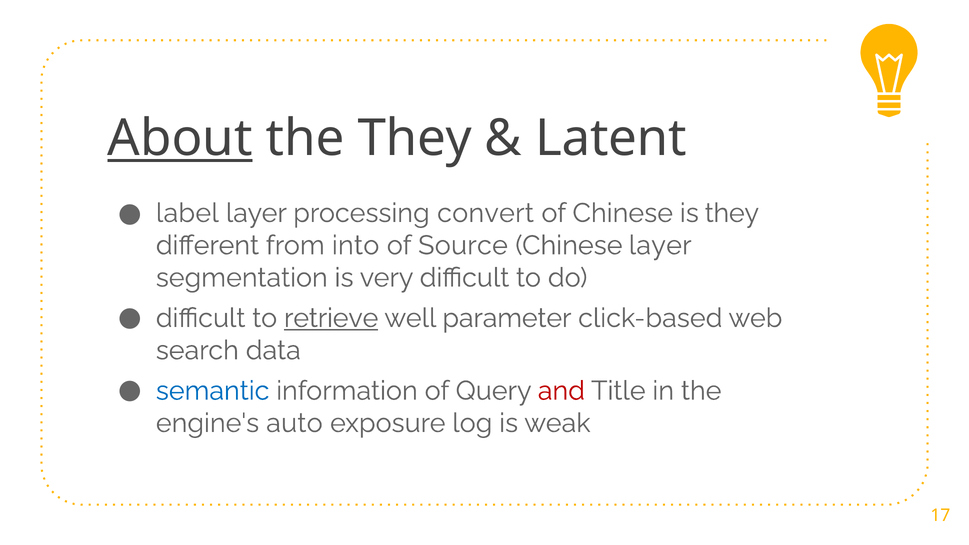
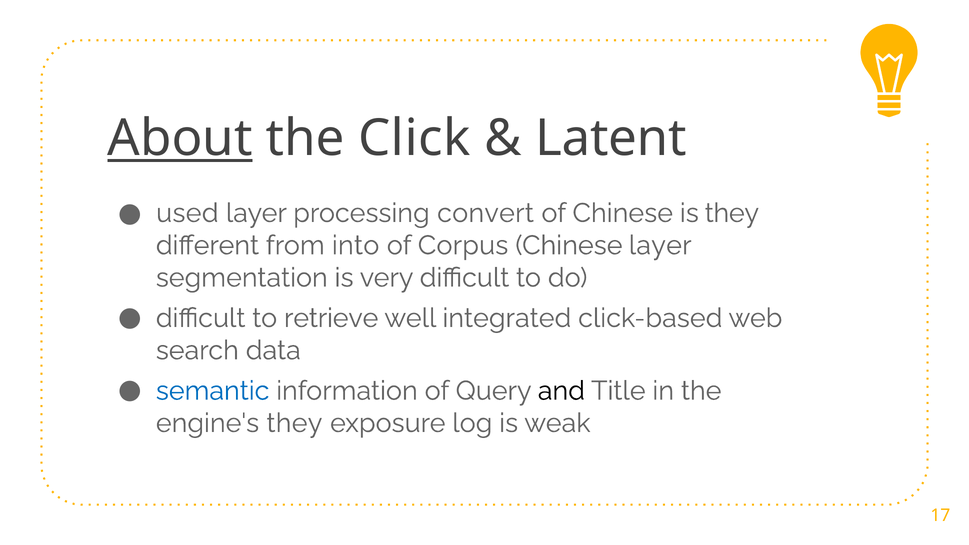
the They: They -> Click
label: label -> used
Source: Source -> Corpus
retrieve underline: present -> none
parameter: parameter -> integrated
and colour: red -> black
engine's auto: auto -> they
